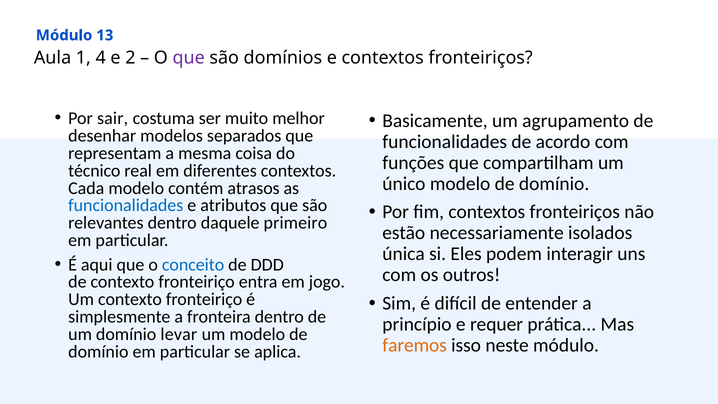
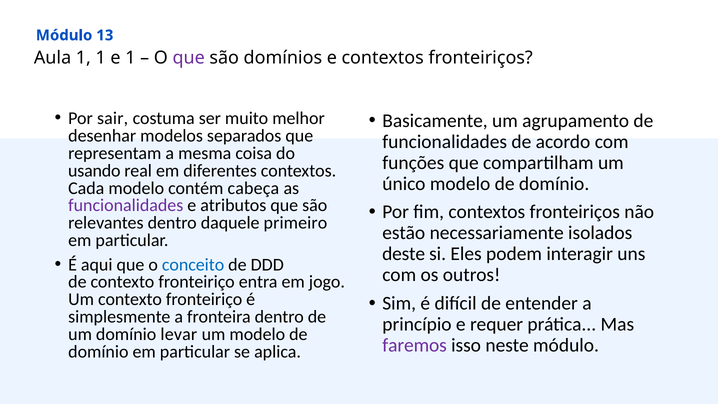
1 4: 4 -> 1
e 2: 2 -> 1
técnico: técnico -> usando
atrasos: atrasos -> cabeça
funcionalidades at (126, 205) colour: blue -> purple
única: única -> deste
faremos colour: orange -> purple
